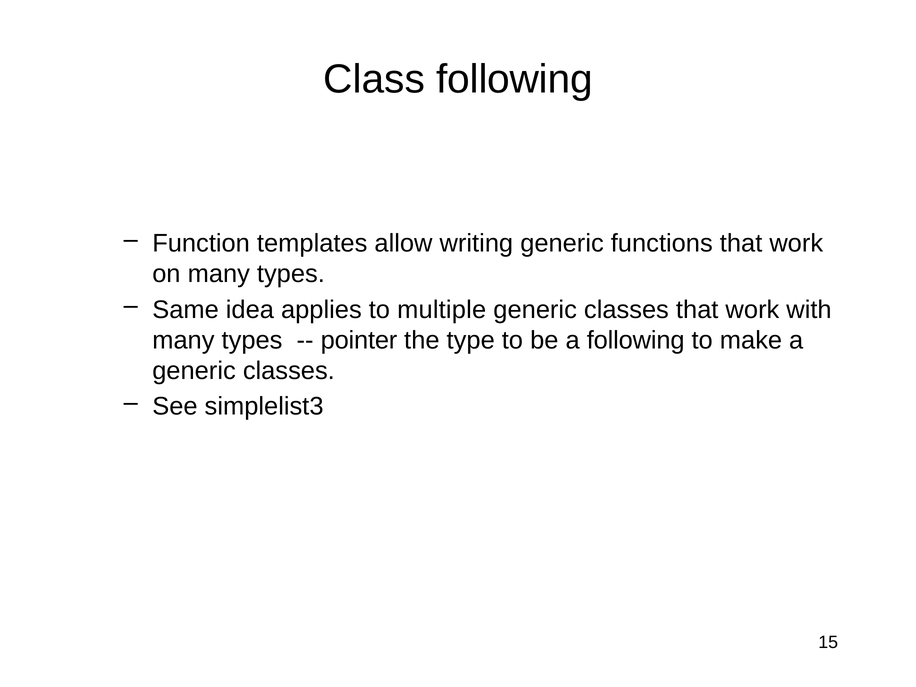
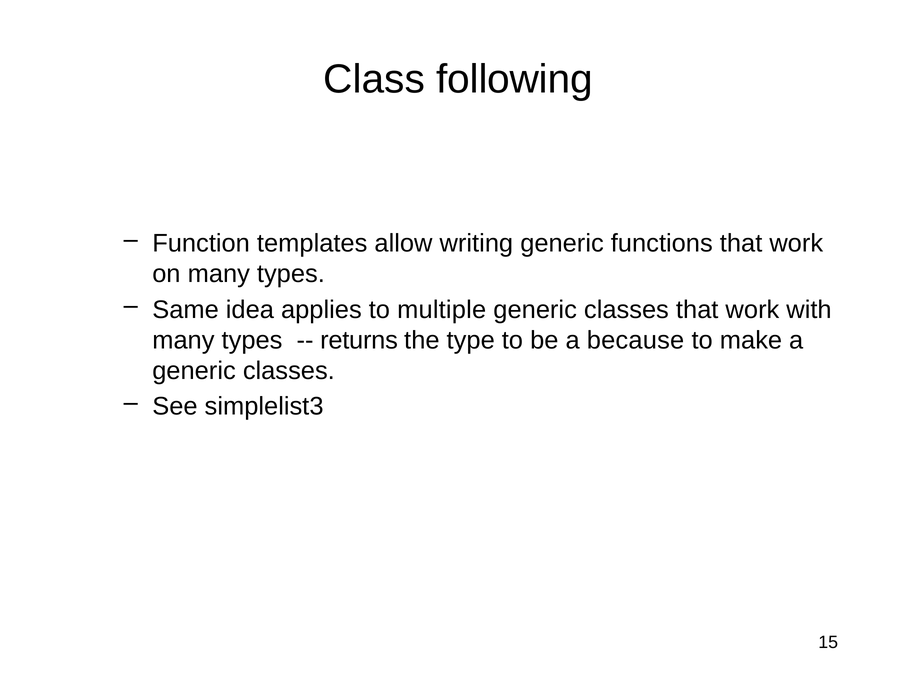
pointer: pointer -> returns
a following: following -> because
